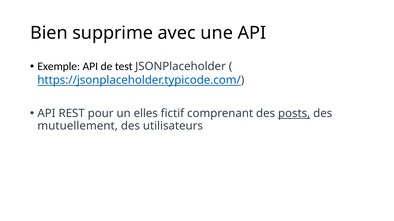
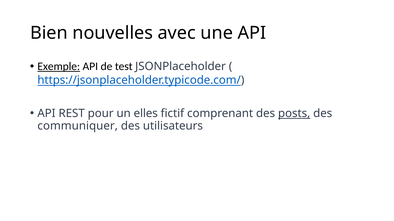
supprime: supprime -> nouvelles
Exemple underline: none -> present
mutuellement: mutuellement -> communiquer
